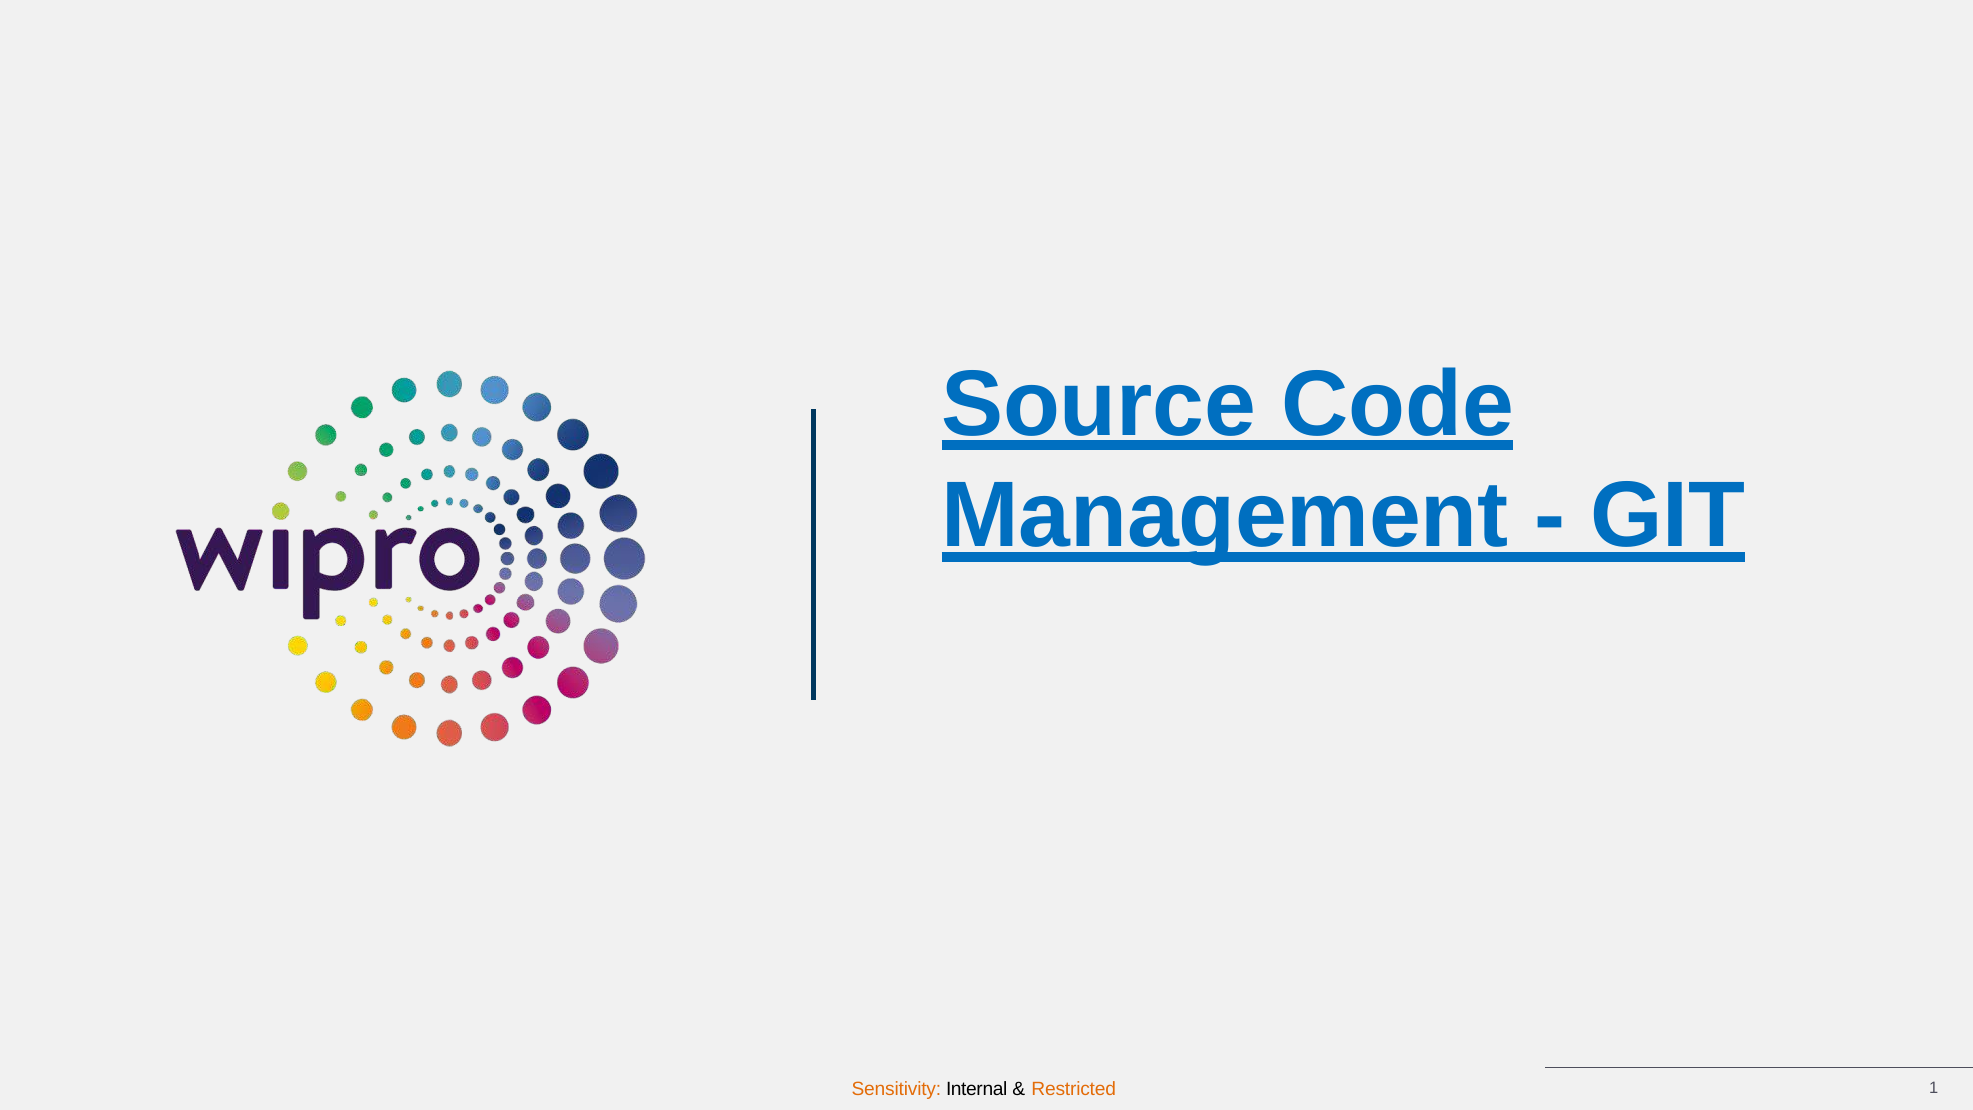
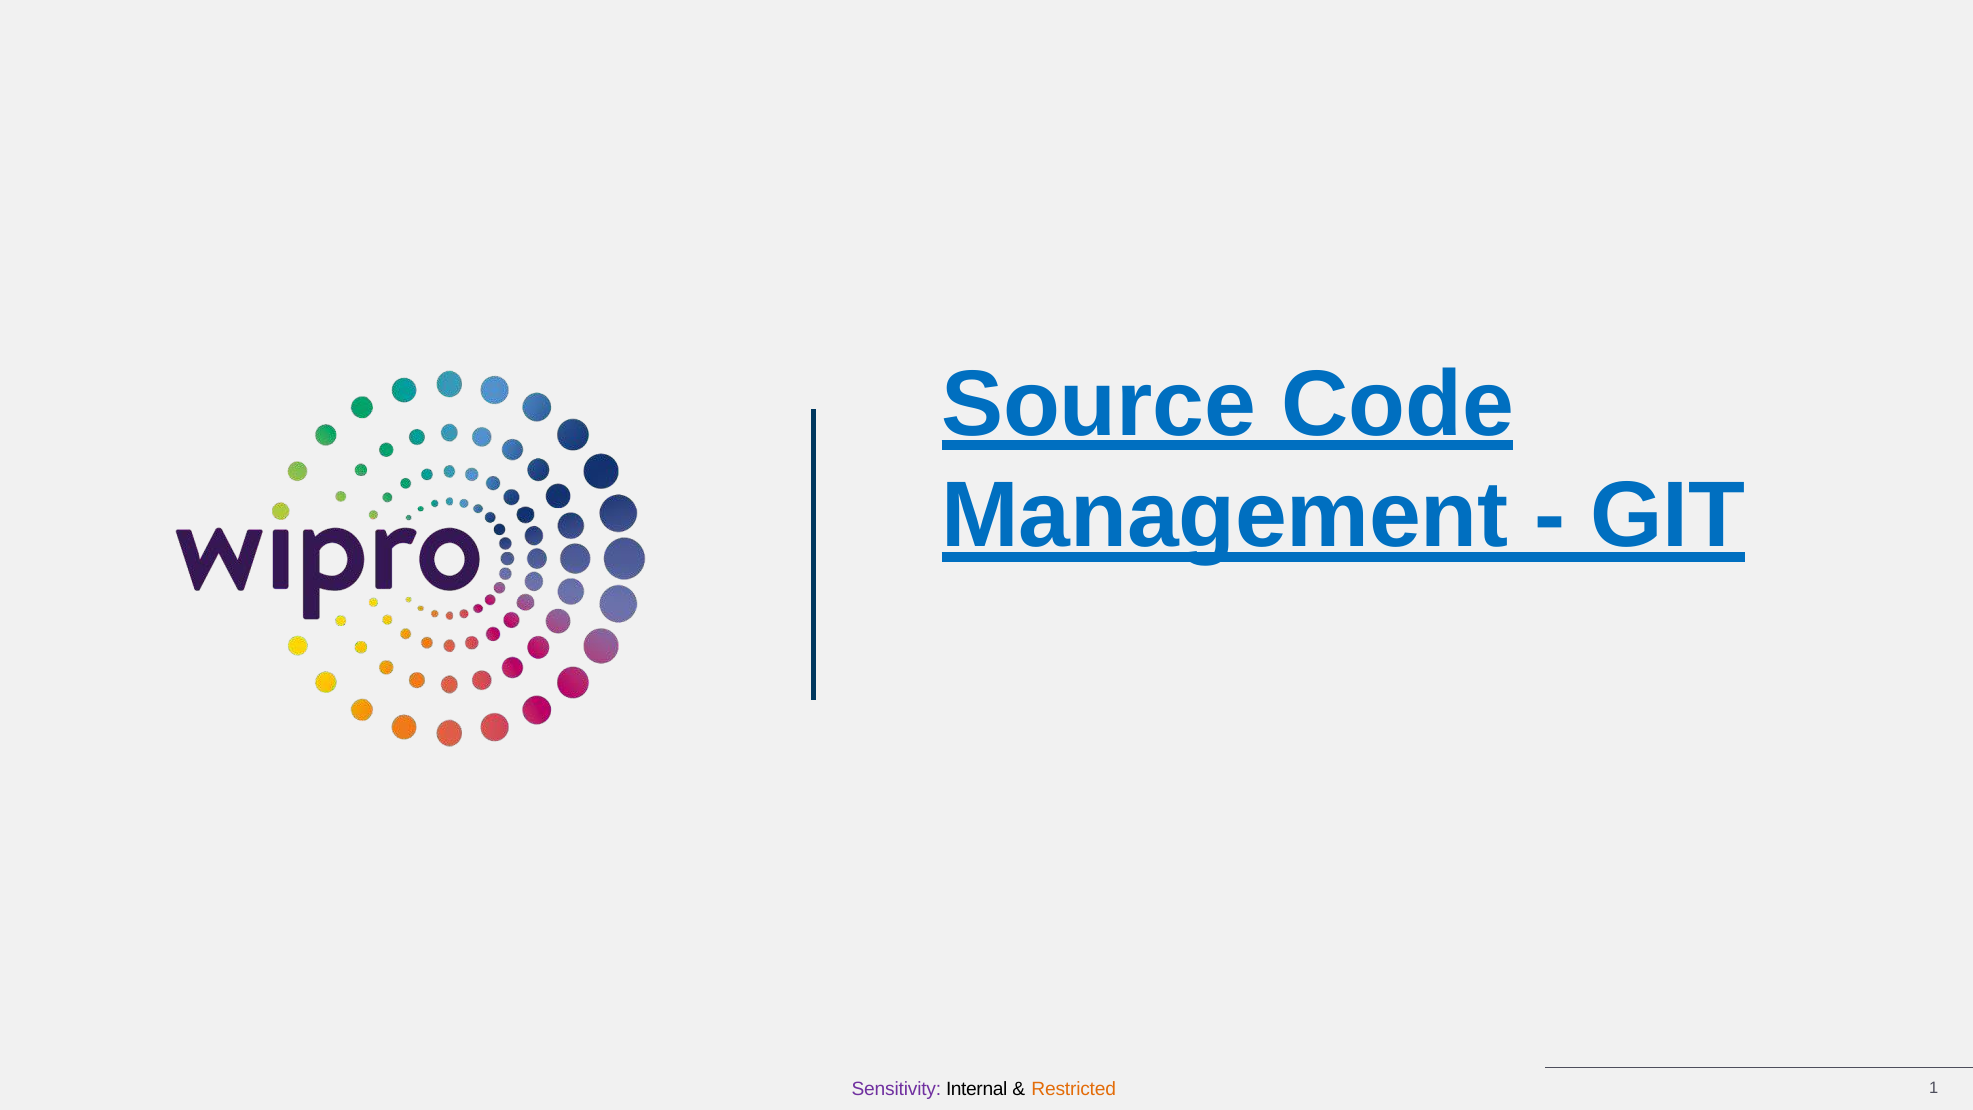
Sensitivity colour: orange -> purple
